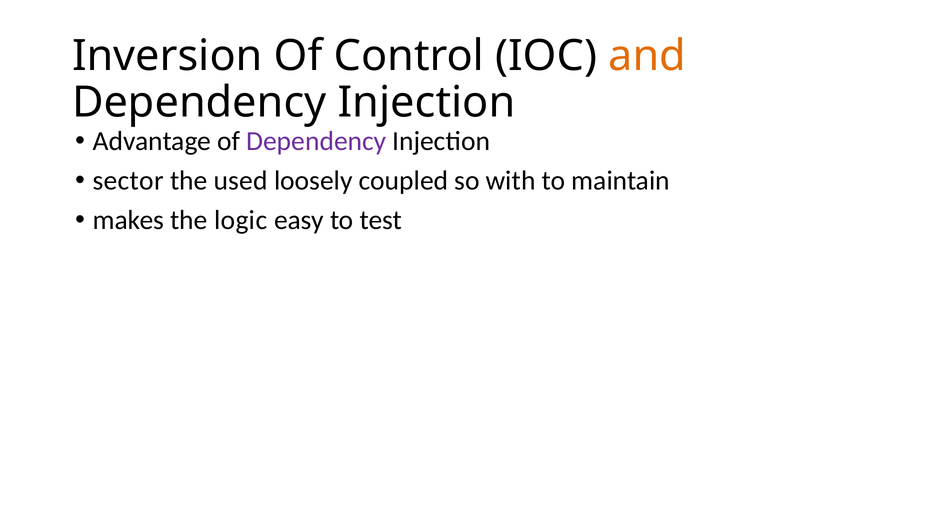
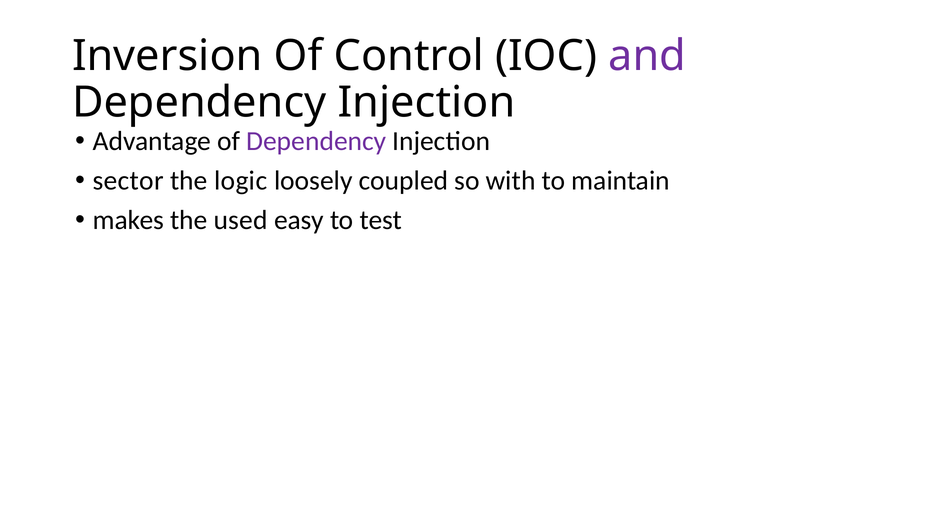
and colour: orange -> purple
used: used -> logic
logic: logic -> used
